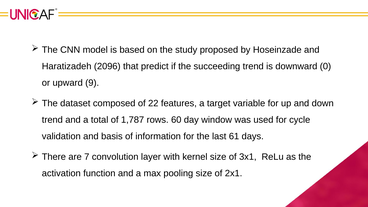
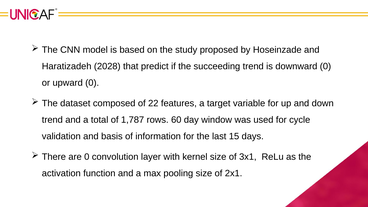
2096: 2096 -> 2028
upward 9: 9 -> 0
61: 61 -> 15
are 7: 7 -> 0
